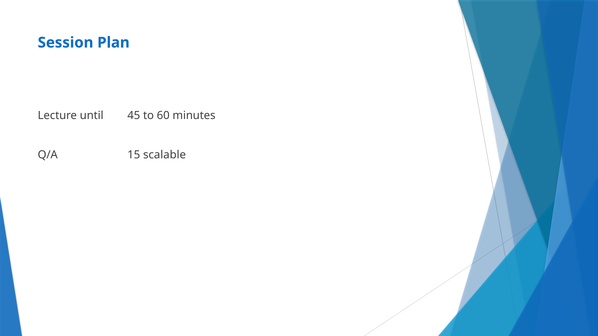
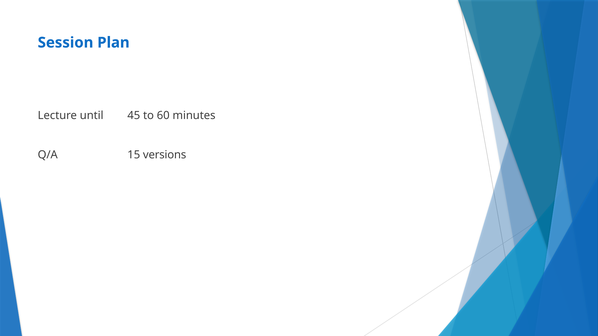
scalable: scalable -> versions
